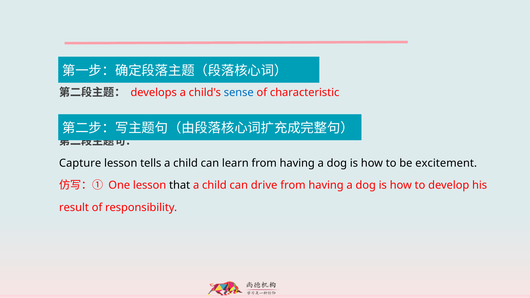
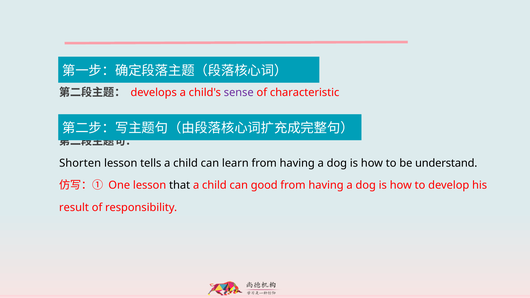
sense colour: blue -> purple
Capture: Capture -> Shorten
excitement: excitement -> understand
drive: drive -> good
